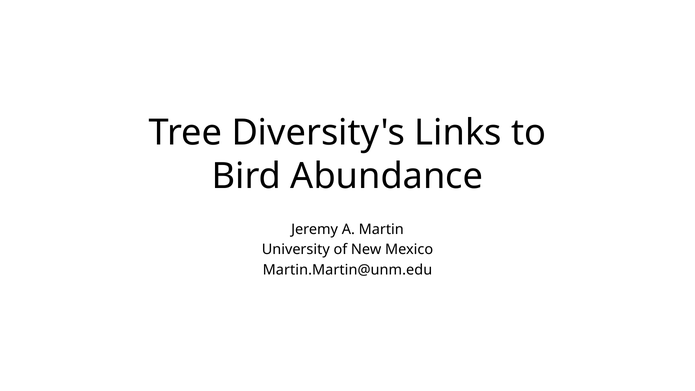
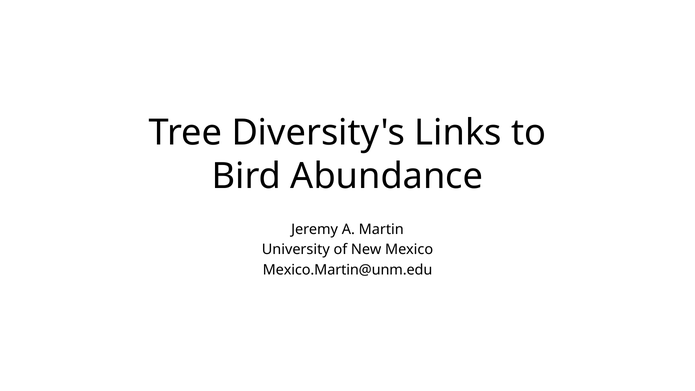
Martin.Martin@unm.edu: Martin.Martin@unm.edu -> Mexico.Martin@unm.edu
